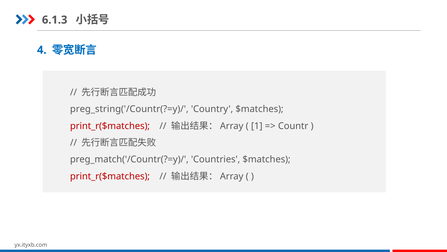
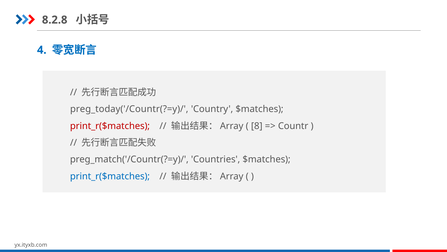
6.1.3: 6.1.3 -> 8.2.8
preg_string('/Countr(?=y)/: preg_string('/Countr(?=y)/ -> preg_today('/Countr(?=y)/
1: 1 -> 8
print_r($matches at (110, 176) colour: red -> blue
